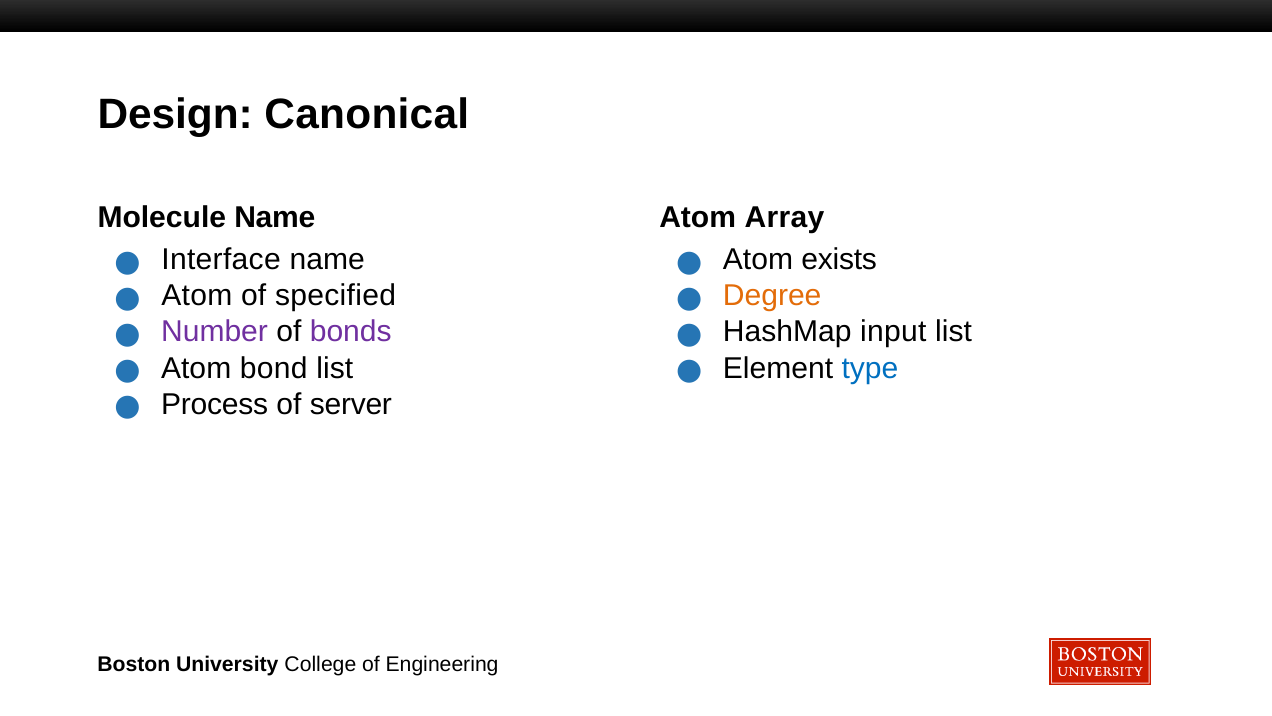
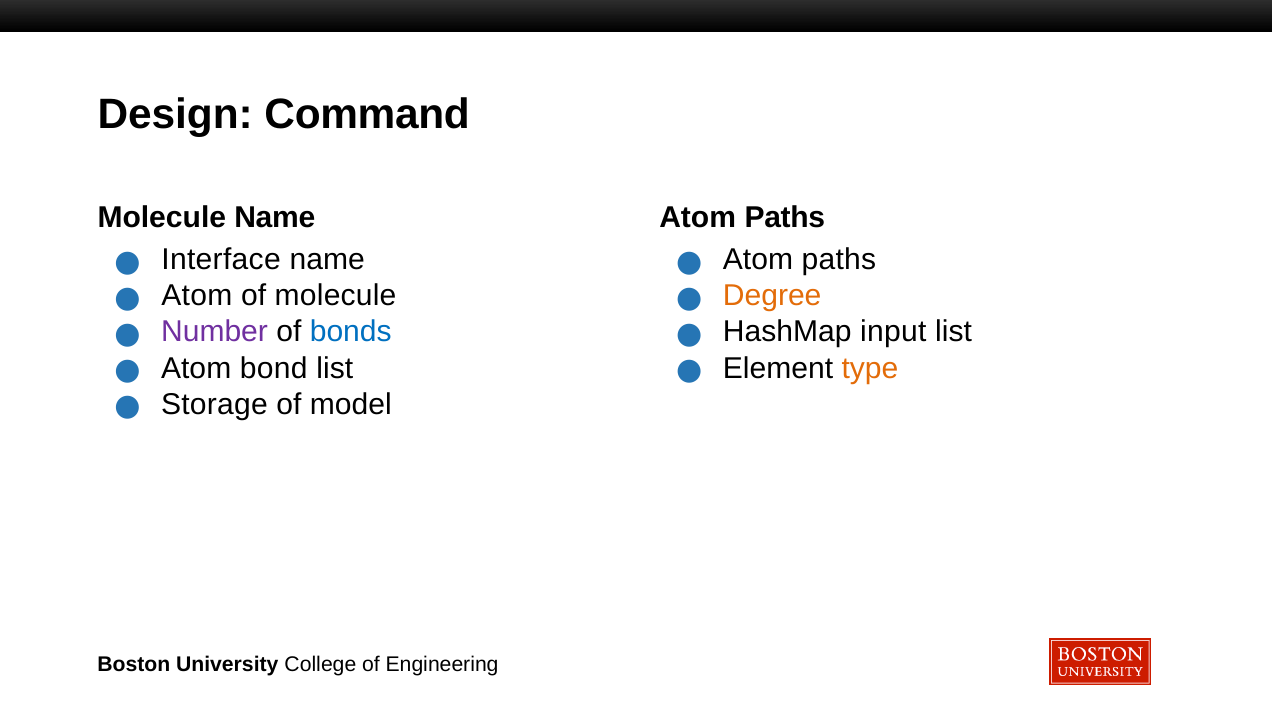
Canonical: Canonical -> Command
Array at (785, 217): Array -> Paths
exists at (839, 260): exists -> paths
of specified: specified -> molecule
bonds colour: purple -> blue
type colour: blue -> orange
Process: Process -> Storage
server: server -> model
